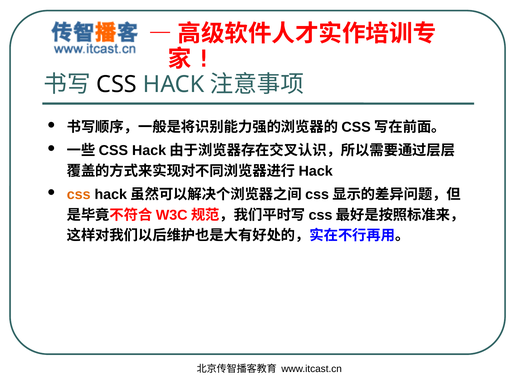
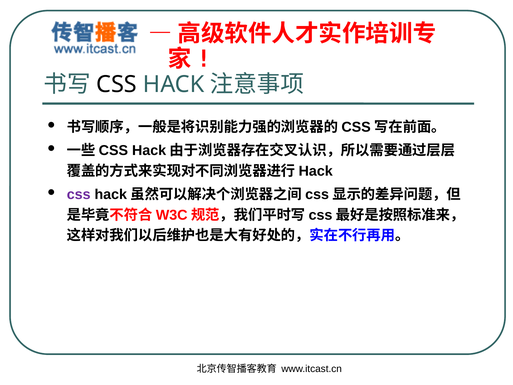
css at (79, 194) colour: orange -> purple
